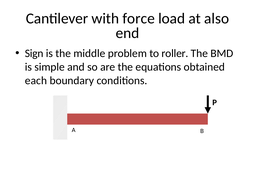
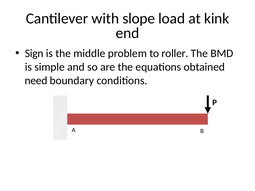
force: force -> slope
also: also -> kink
each: each -> need
